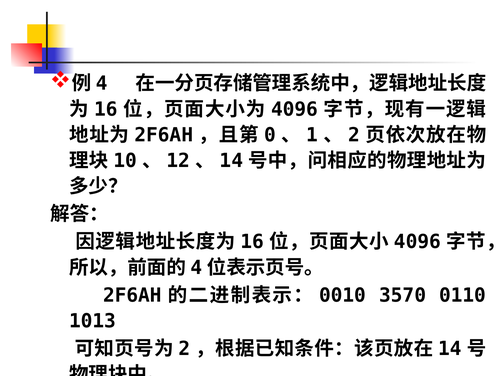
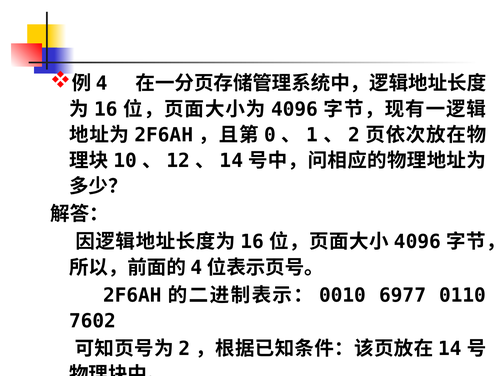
3570: 3570 -> 6977
1013: 1013 -> 7602
